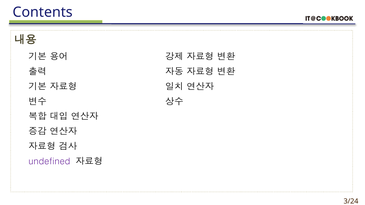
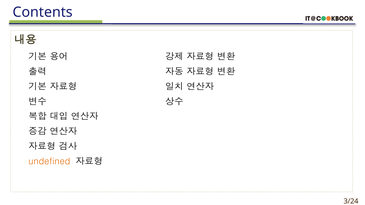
undefined colour: purple -> orange
